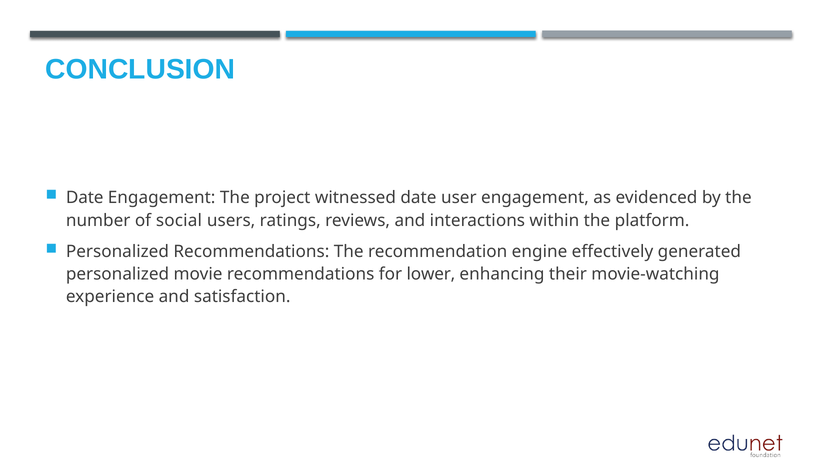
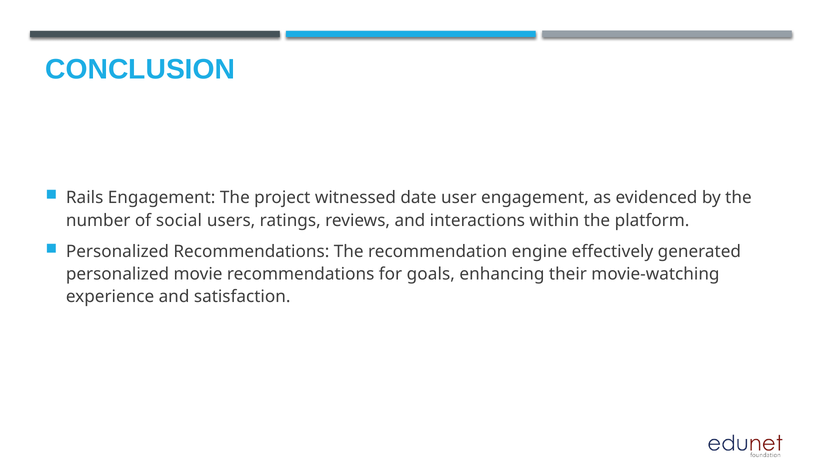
Date at (85, 198): Date -> Rails
lower: lower -> goals
